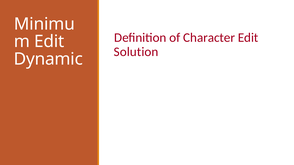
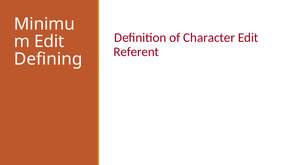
Solution: Solution -> Referent
Dynamic: Dynamic -> Defining
